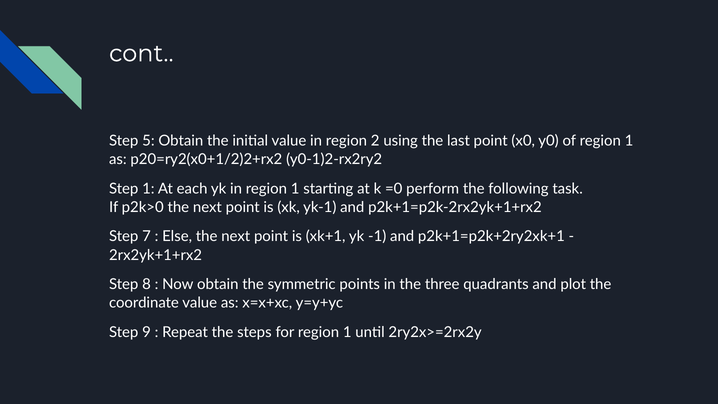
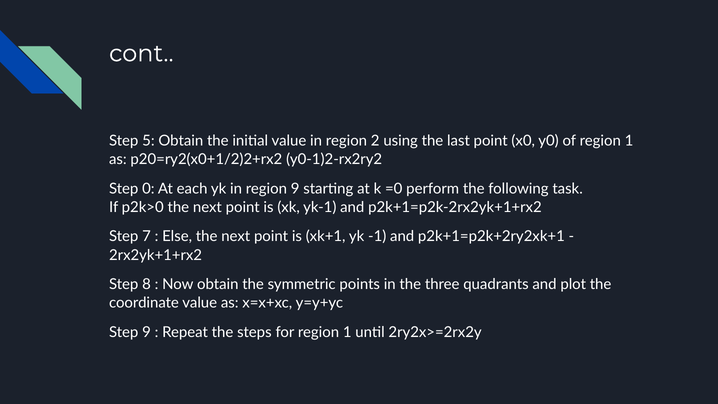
Step 1: 1 -> 0
in region 1: 1 -> 9
